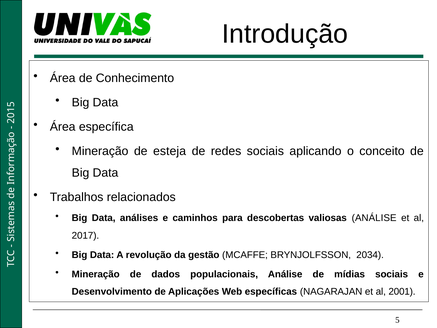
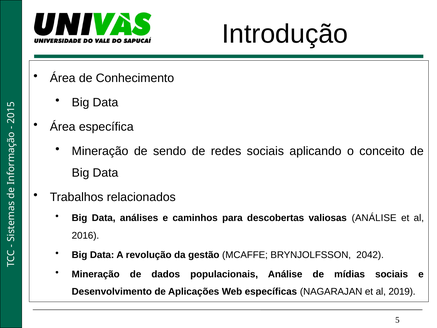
esteja: esteja -> sendo
2017: 2017 -> 2016
2034: 2034 -> 2042
2001: 2001 -> 2019
